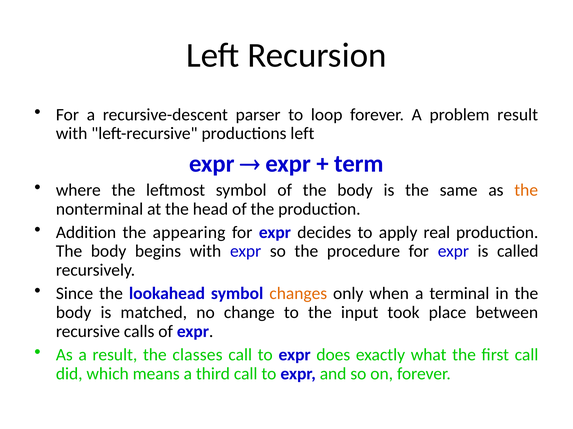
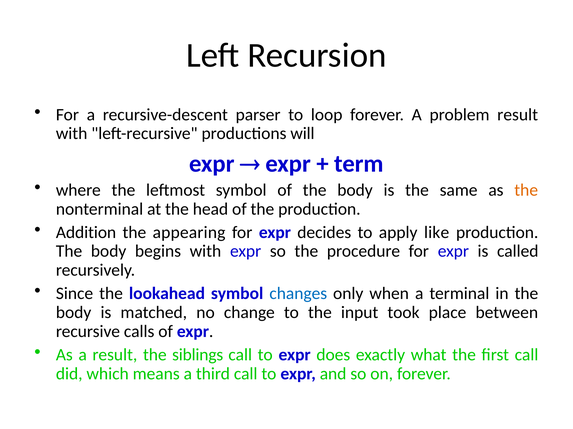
productions left: left -> will
real: real -> like
changes colour: orange -> blue
classes: classes -> siblings
